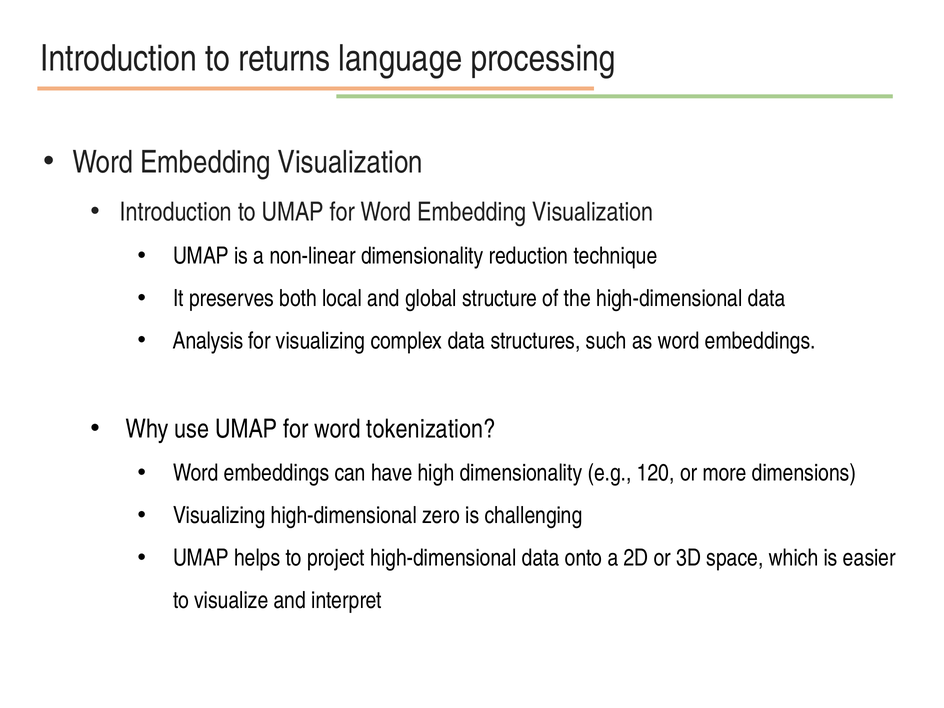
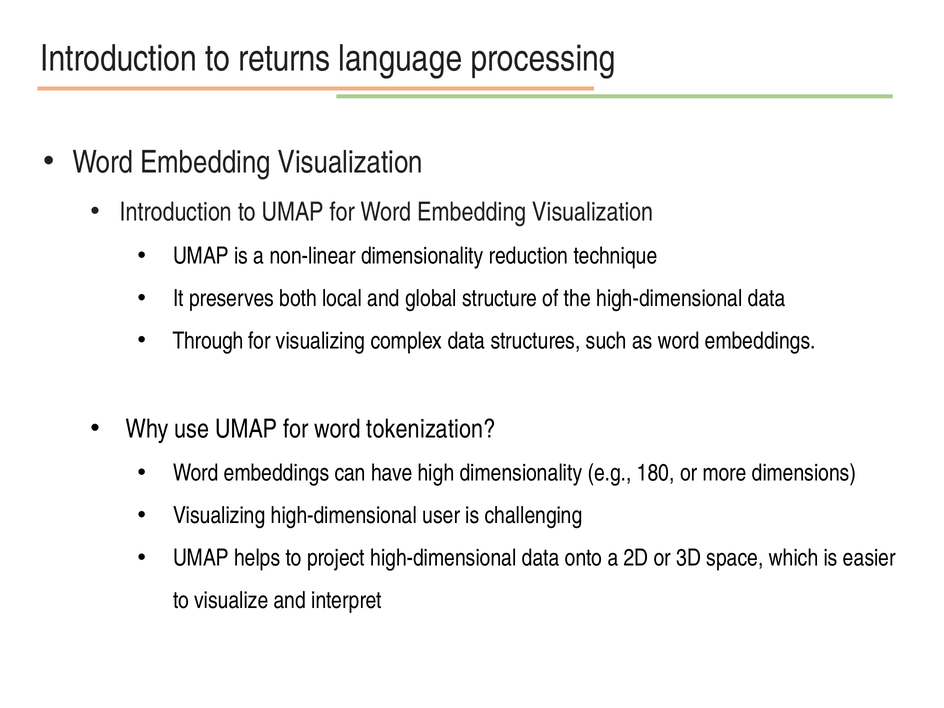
Analysis: Analysis -> Through
120: 120 -> 180
zero: zero -> user
